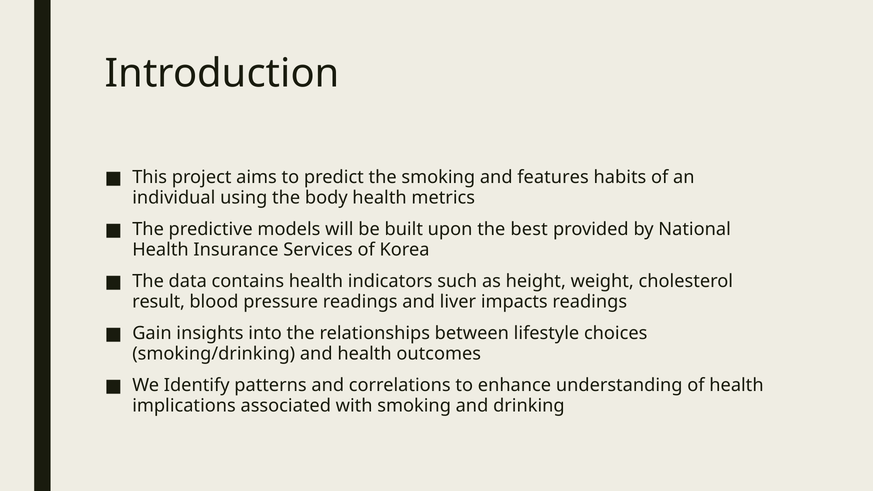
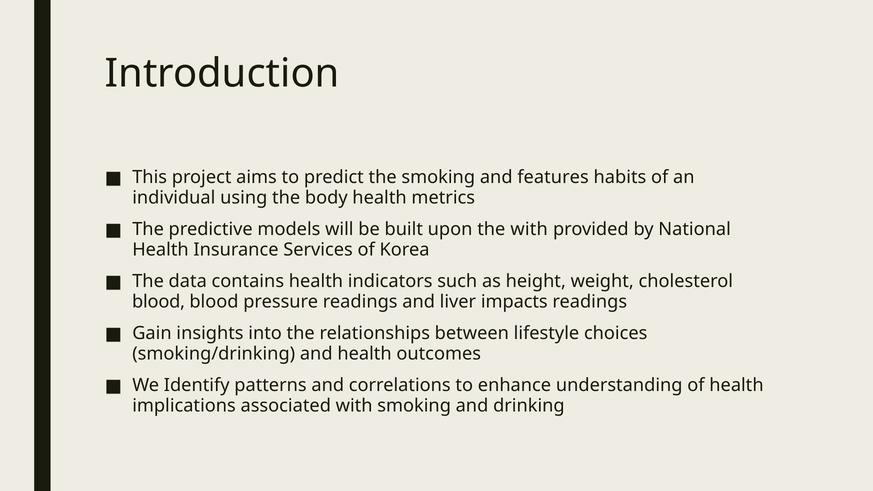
the best: best -> with
result at (159, 302): result -> blood
